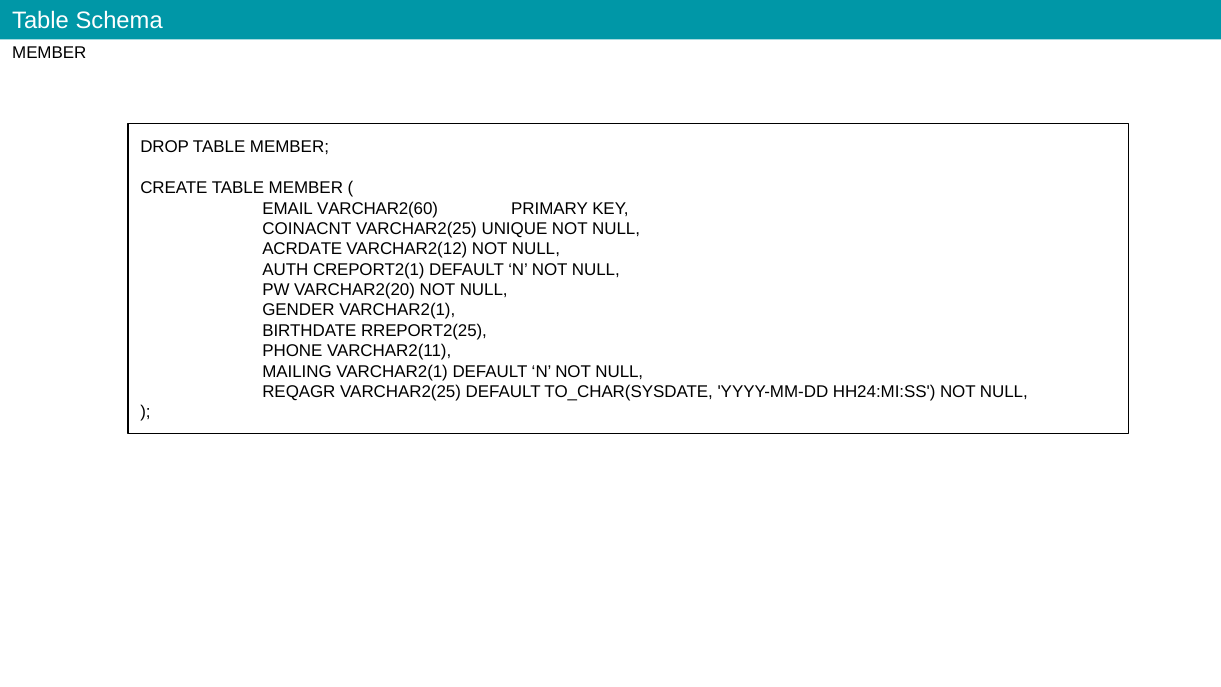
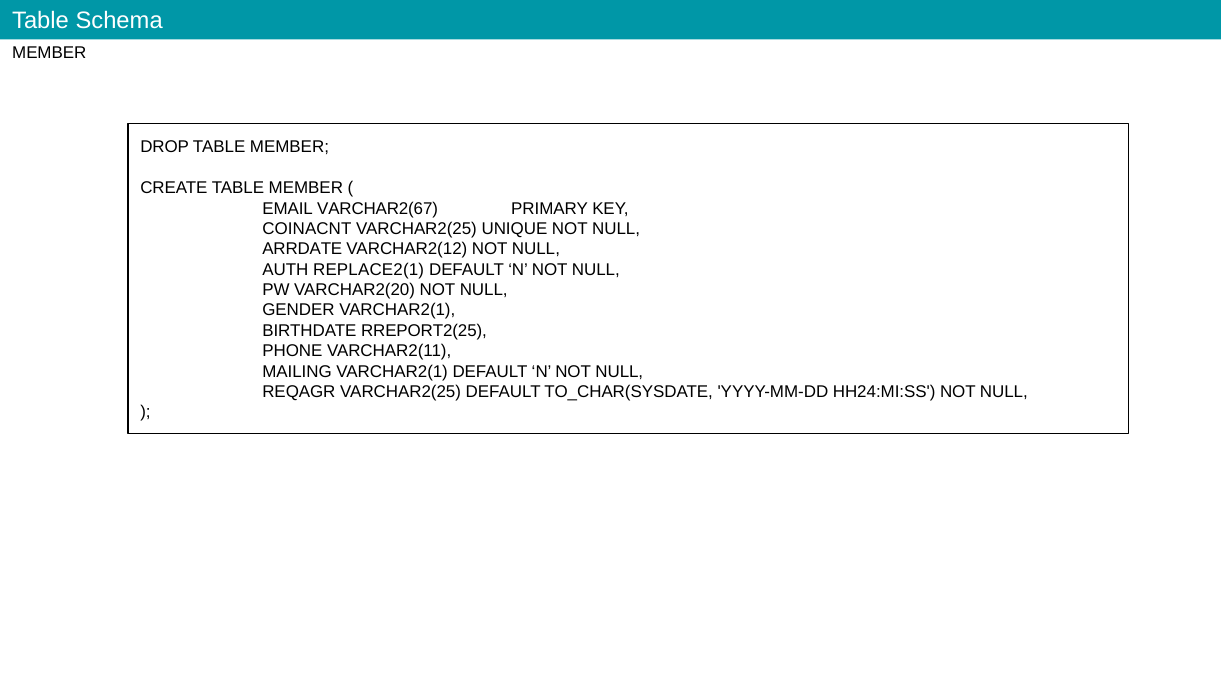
VARCHAR2(60: VARCHAR2(60 -> VARCHAR2(67
ACRDATE: ACRDATE -> ARRDATE
CREPORT2(1: CREPORT2(1 -> REPLACE2(1
